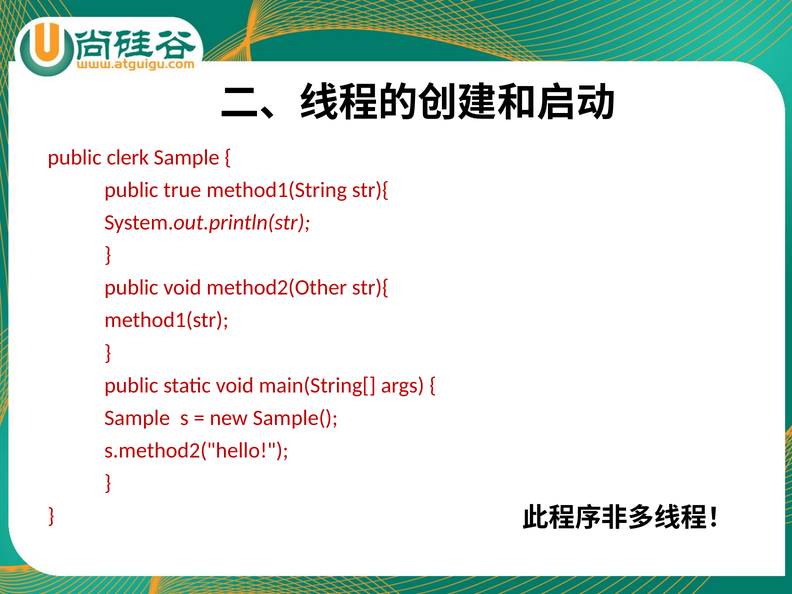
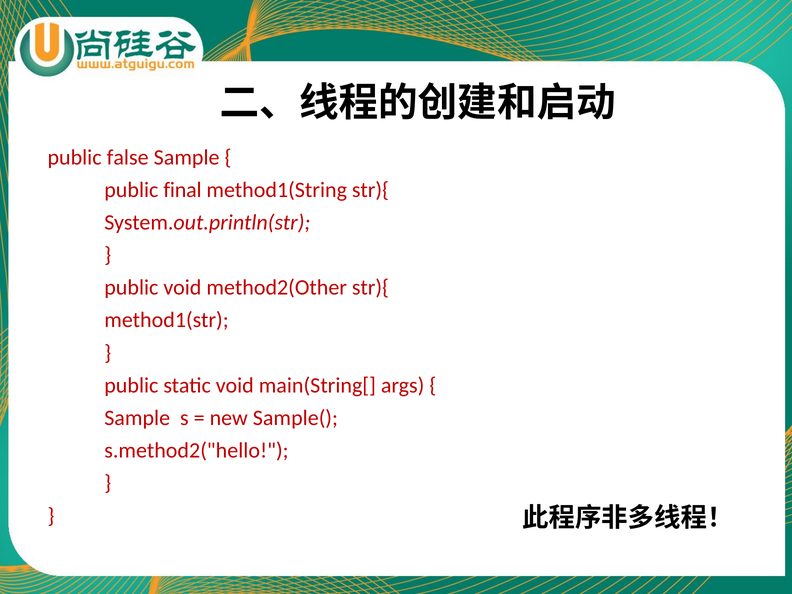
clerk: clerk -> false
true: true -> final
